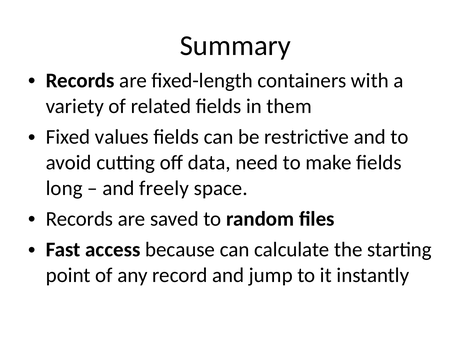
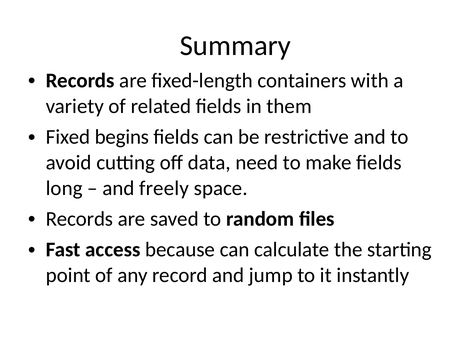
values: values -> begins
